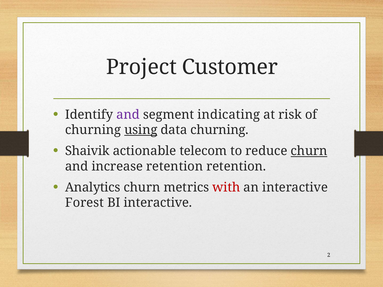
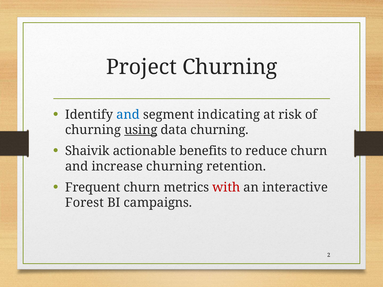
Project Customer: Customer -> Churning
and at (128, 115) colour: purple -> blue
telecom: telecom -> benefits
churn at (309, 151) underline: present -> none
increase retention: retention -> churning
Analytics: Analytics -> Frequent
BI interactive: interactive -> campaigns
